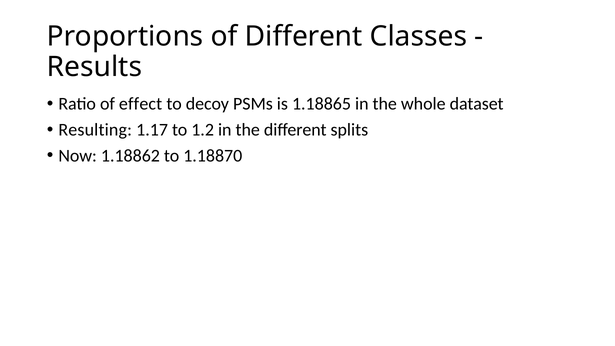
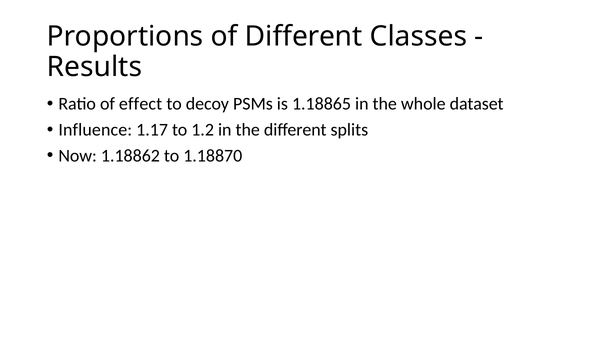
Resulting: Resulting -> Influence
